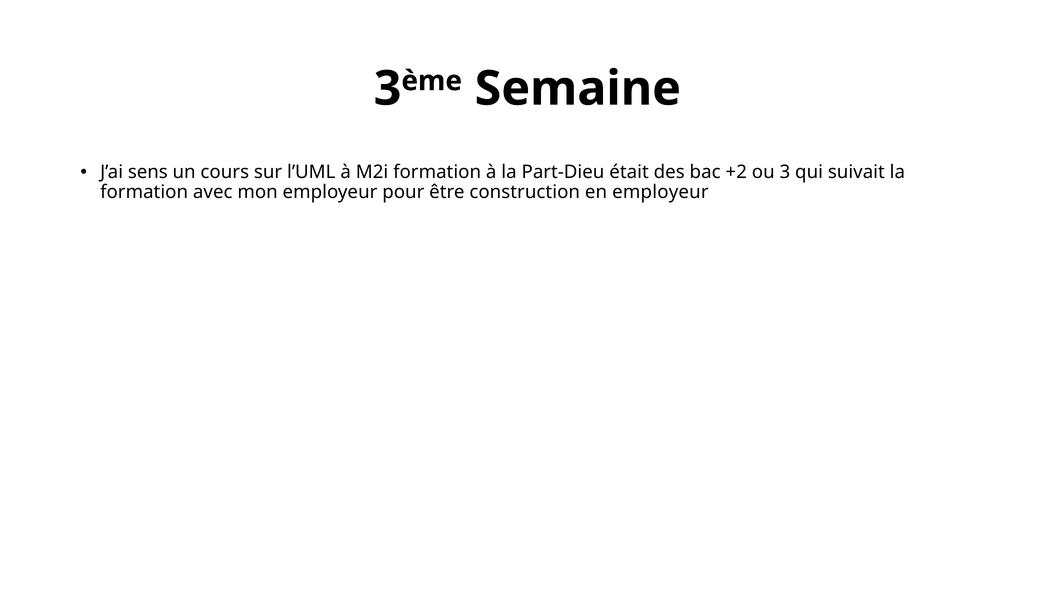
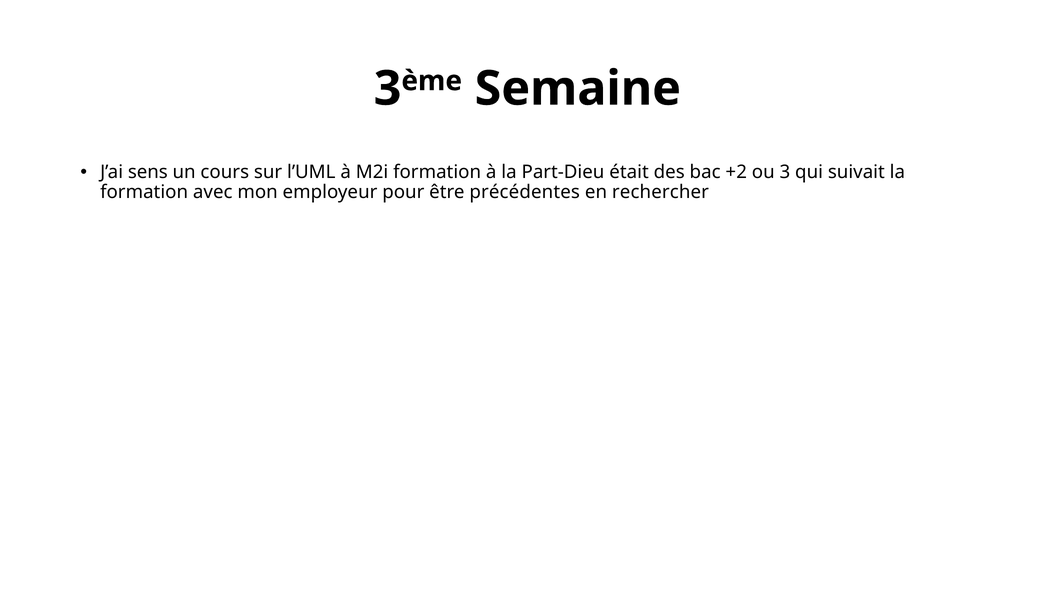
construction: construction -> précédentes
en employeur: employeur -> rechercher
